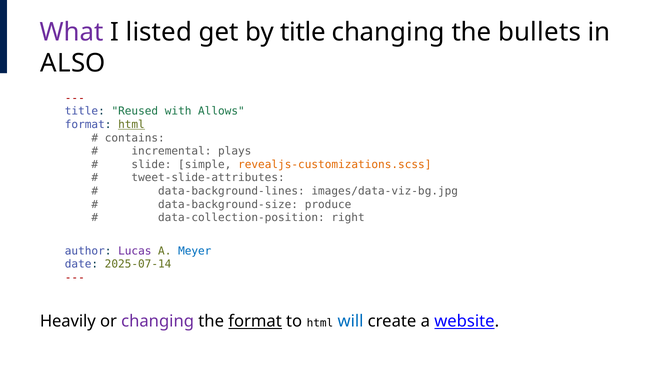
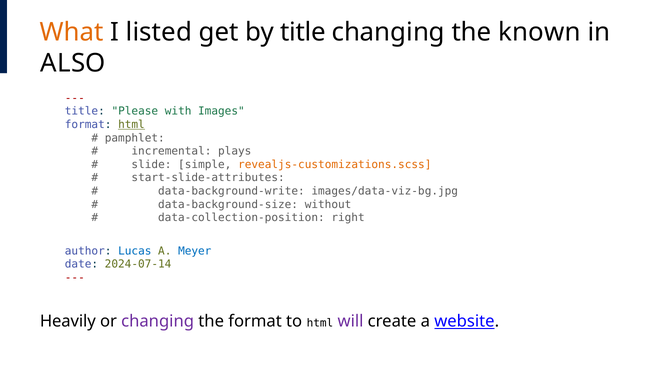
What colour: purple -> orange
bullets: bullets -> known
Reused: Reused -> Please
Allows: Allows -> Images
contains: contains -> pamphlet
tweet-slide-attributes: tweet-slide-attributes -> start-slide-attributes
data-background-lines: data-background-lines -> data-background-write
produce: produce -> without
Lucas colour: purple -> blue
2025-07-14: 2025-07-14 -> 2024-07-14
format at (255, 321) underline: present -> none
will colour: blue -> purple
